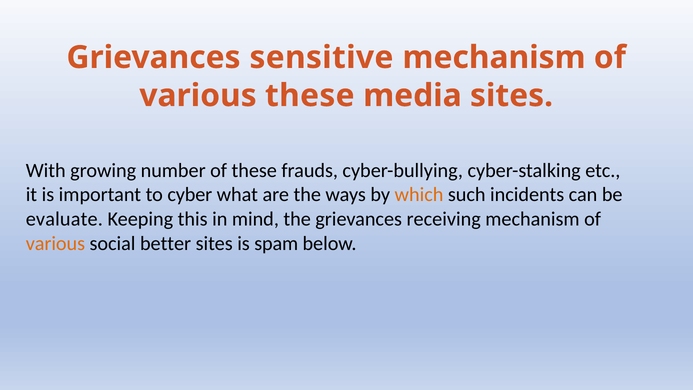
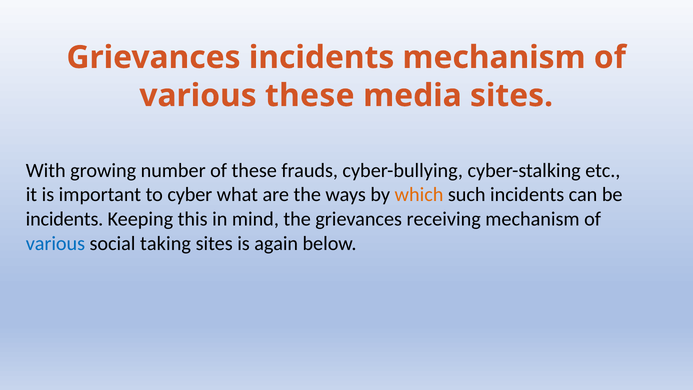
Grievances sensitive: sensitive -> incidents
evaluate at (64, 219): evaluate -> incidents
various at (55, 243) colour: orange -> blue
better: better -> taking
spam: spam -> again
